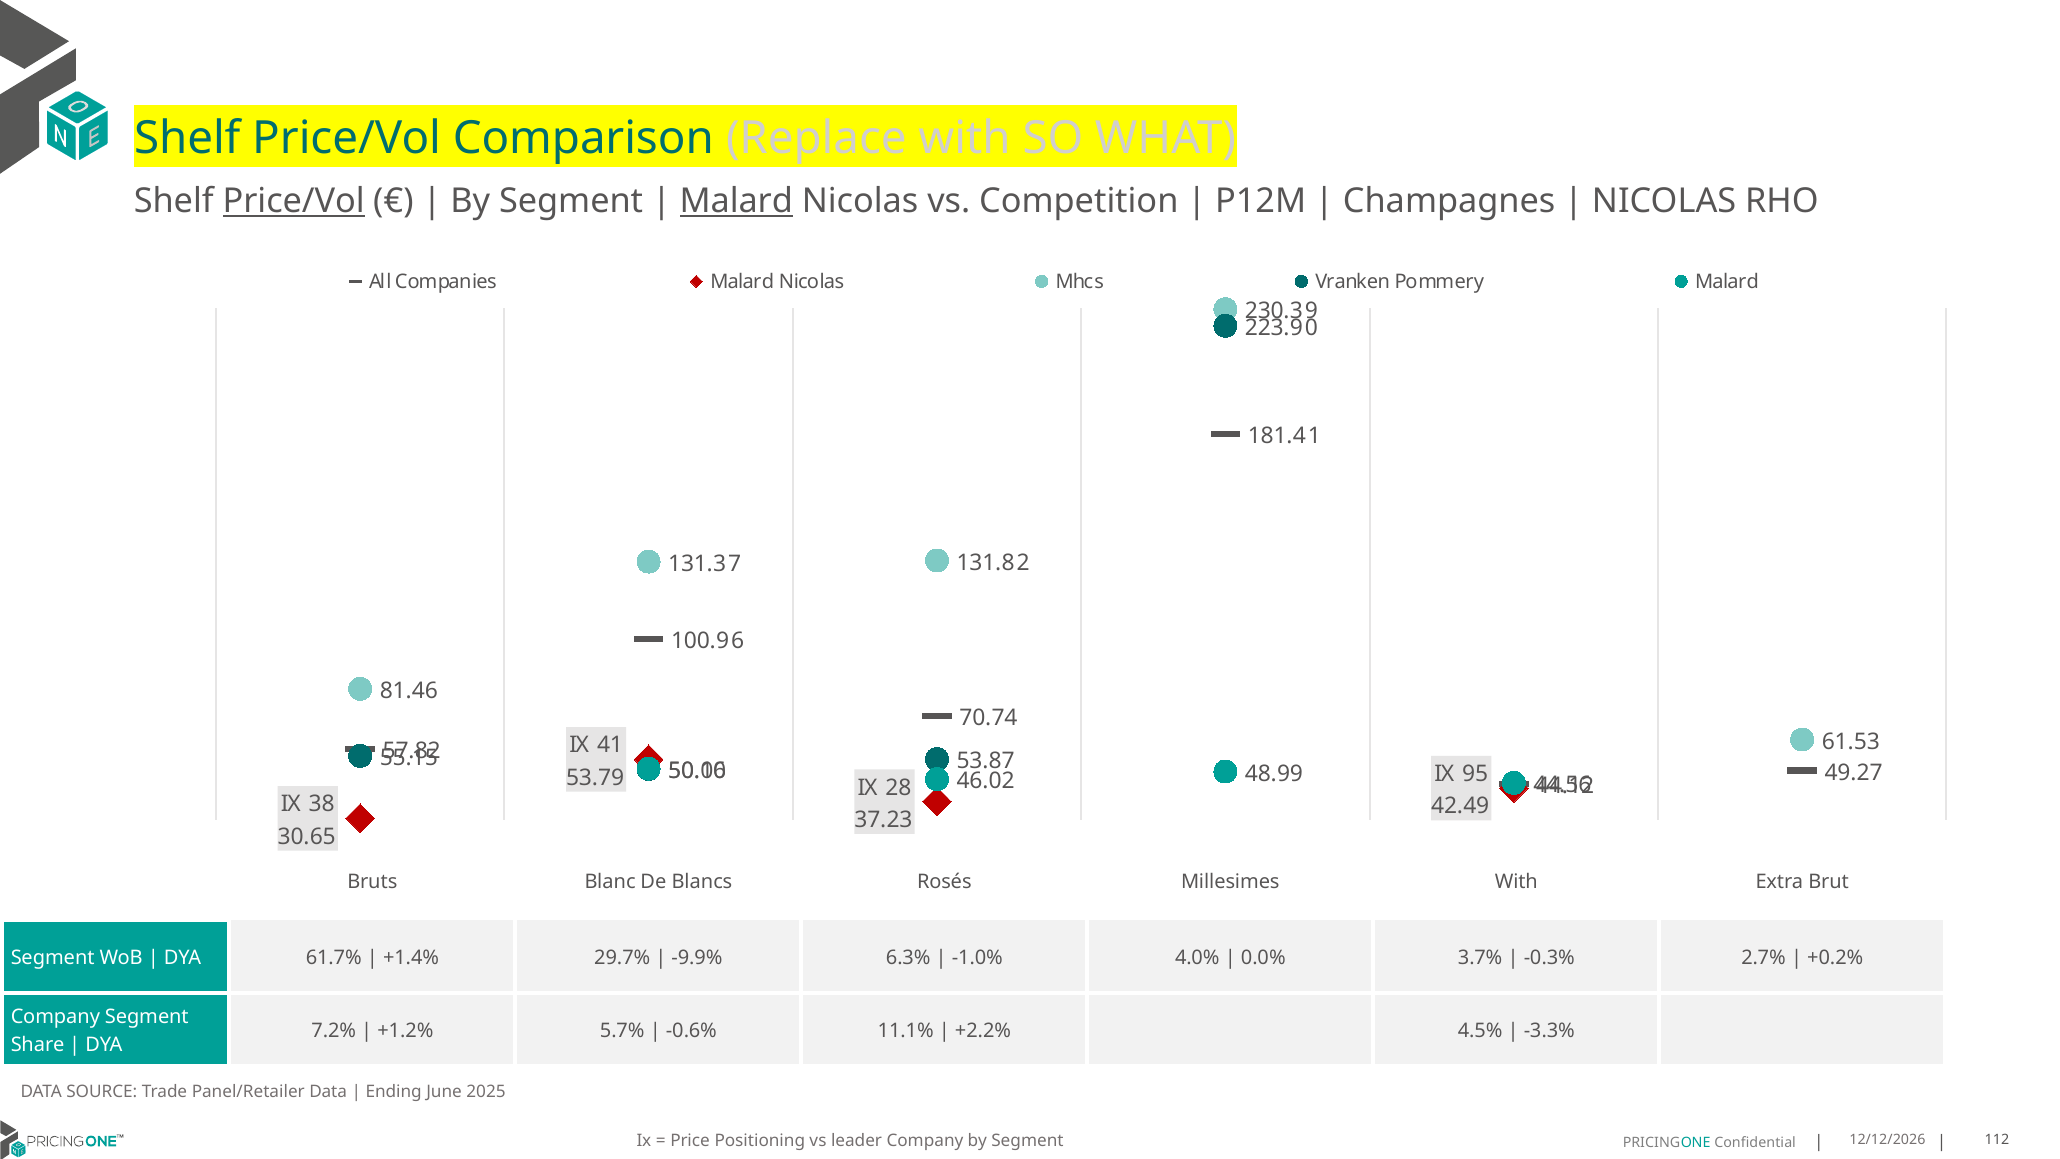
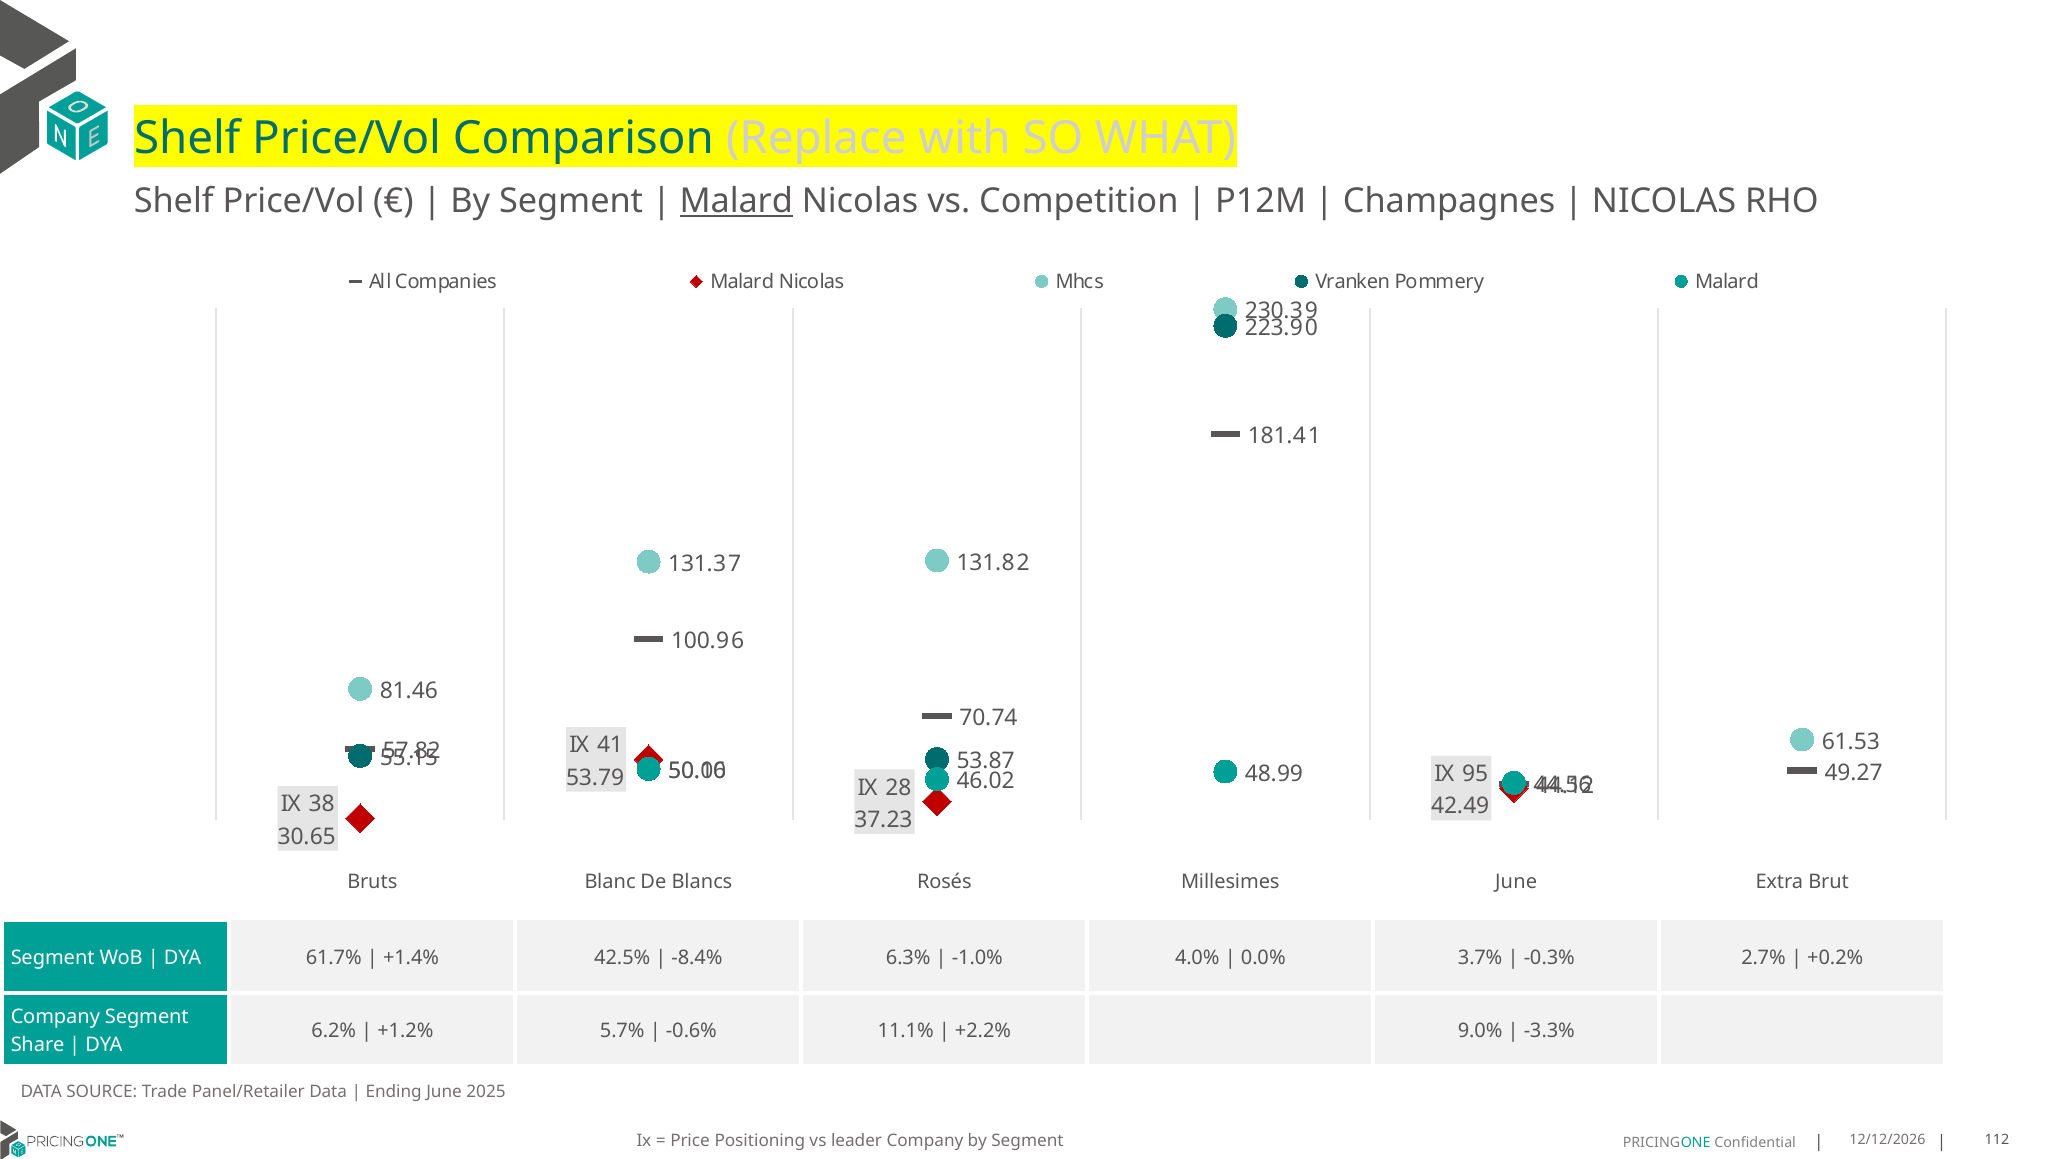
Price/Vol at (294, 201) underline: present -> none
Millesimes With: With -> June
29.7%: 29.7% -> 42.5%
-9.9%: -9.9% -> -8.4%
7.2%: 7.2% -> 6.2%
4.5%: 4.5% -> 9.0%
